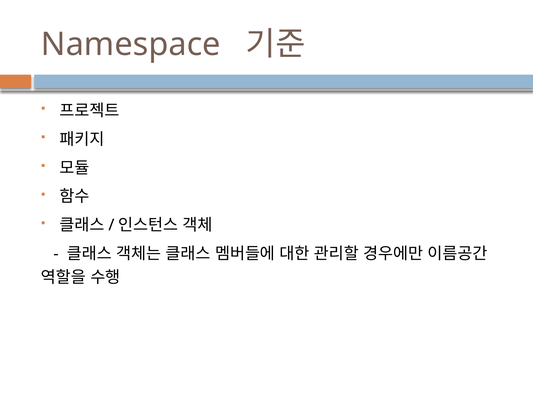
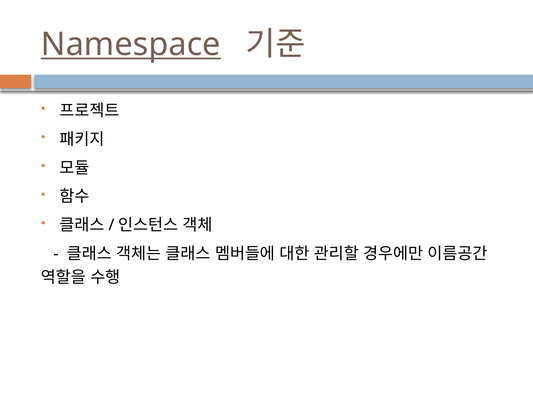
Namespace underline: none -> present
